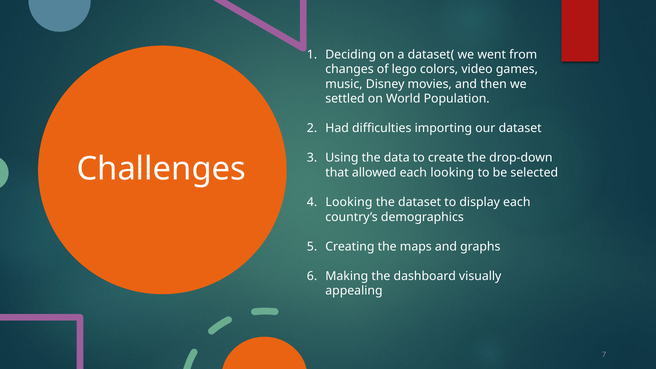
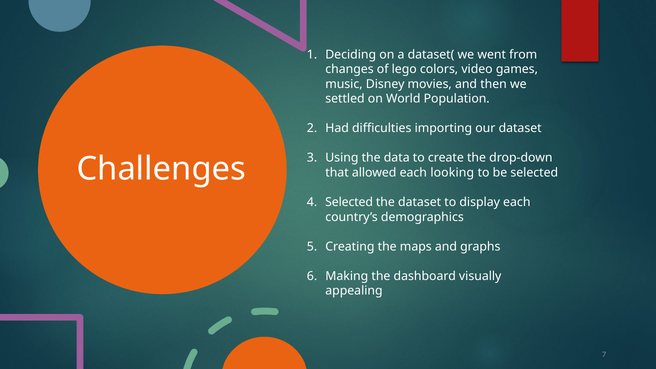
Looking at (349, 202): Looking -> Selected
